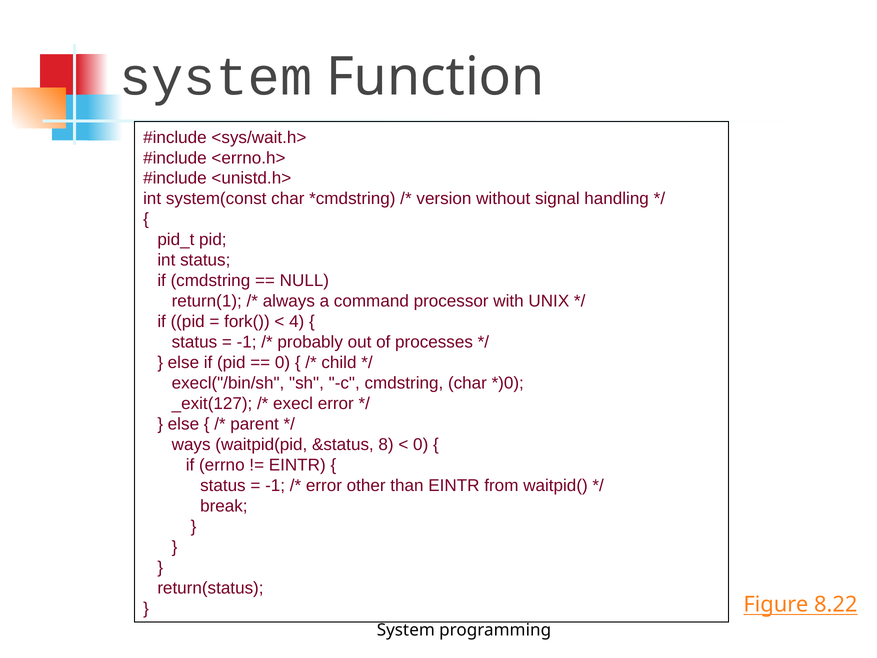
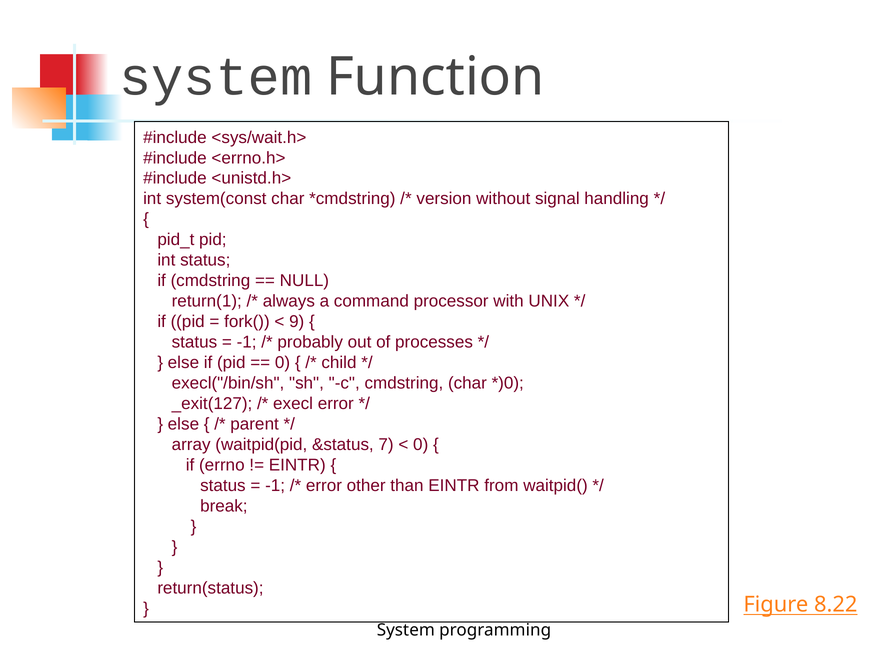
4: 4 -> 9
ways: ways -> array
8: 8 -> 7
